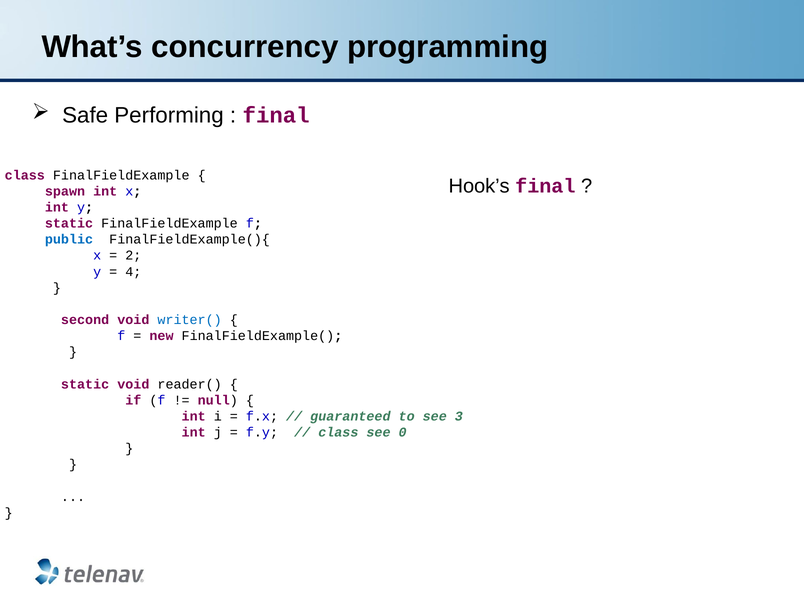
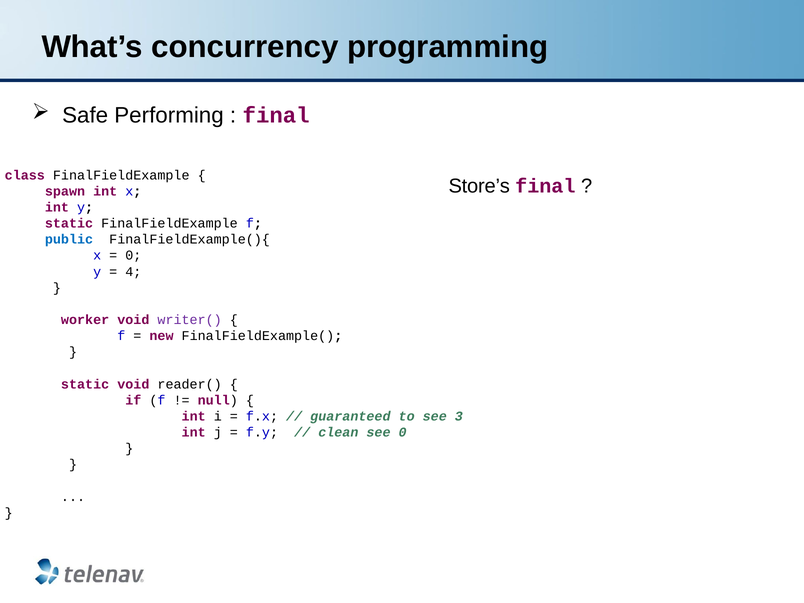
Hook’s: Hook’s -> Store’s
2 at (133, 256): 2 -> 0
second: second -> worker
writer( colour: blue -> purple
class at (338, 432): class -> clean
